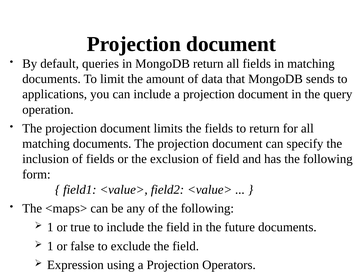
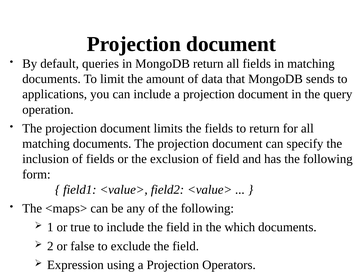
future: future -> which
1 at (50, 246): 1 -> 2
